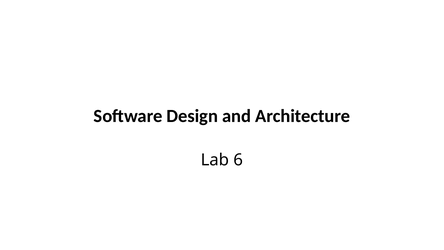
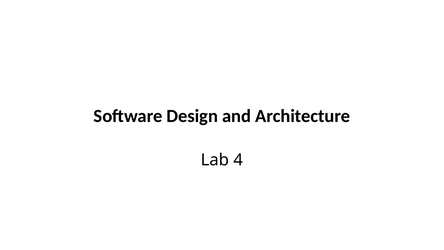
6: 6 -> 4
